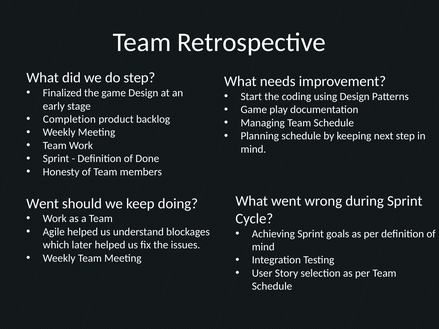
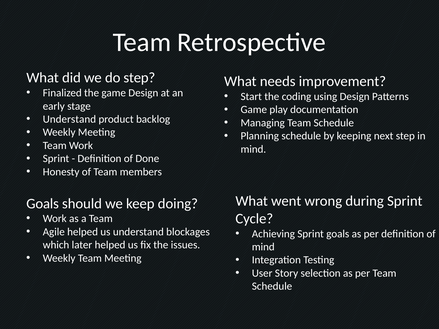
Completion at (69, 119): Completion -> Understand
Went at (43, 204): Went -> Goals
